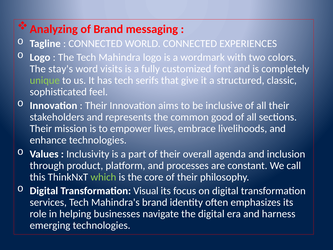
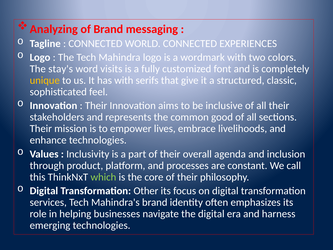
unique colour: light green -> yellow
has tech: tech -> with
Visual: Visual -> Other
